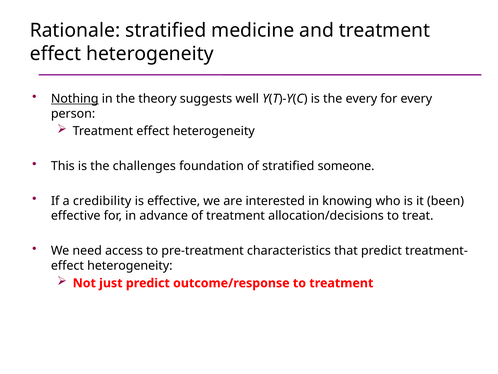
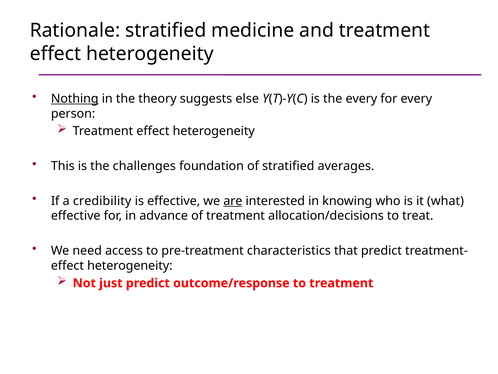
well: well -> else
someone: someone -> averages
are underline: none -> present
been: been -> what
